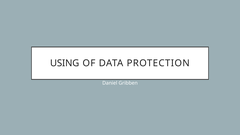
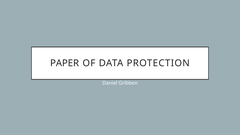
USING: USING -> PAPER
